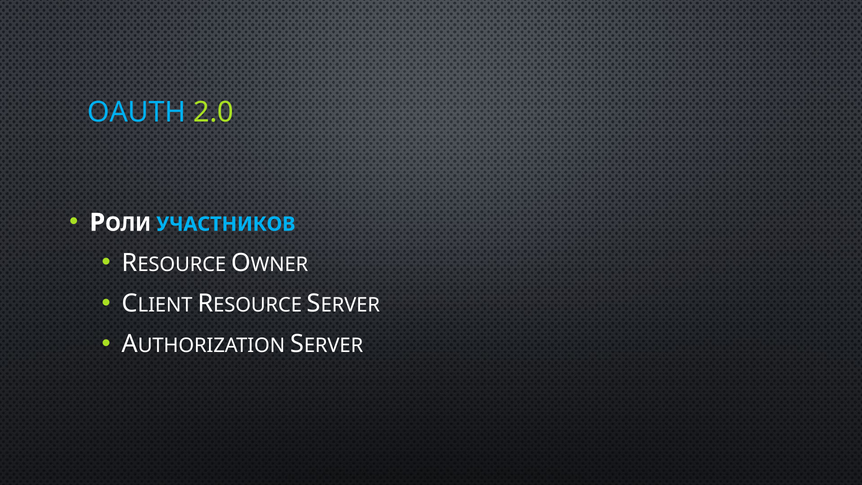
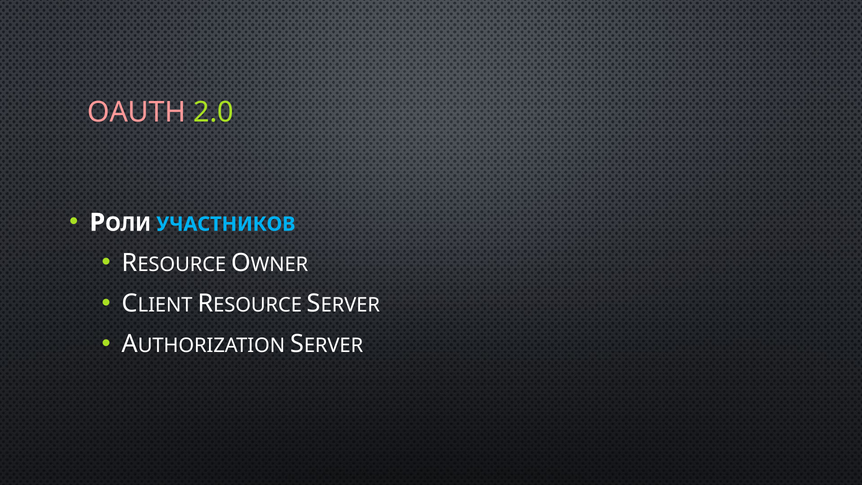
OAUTH colour: light blue -> pink
